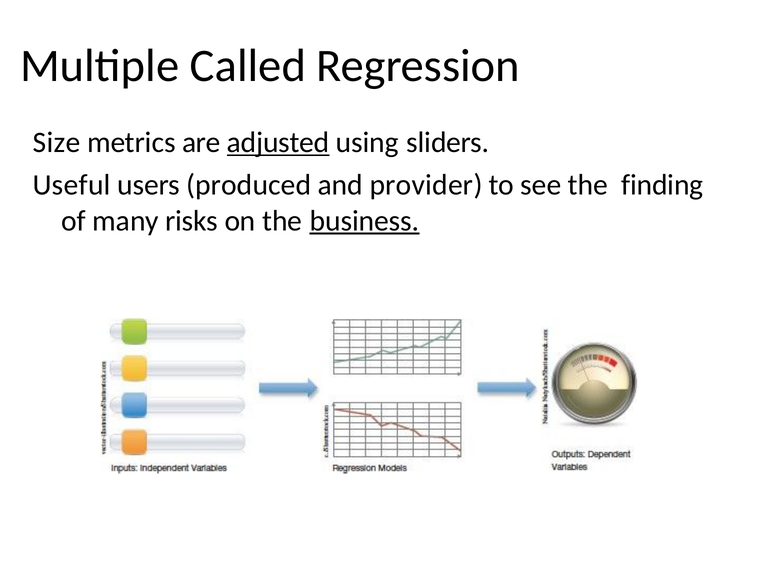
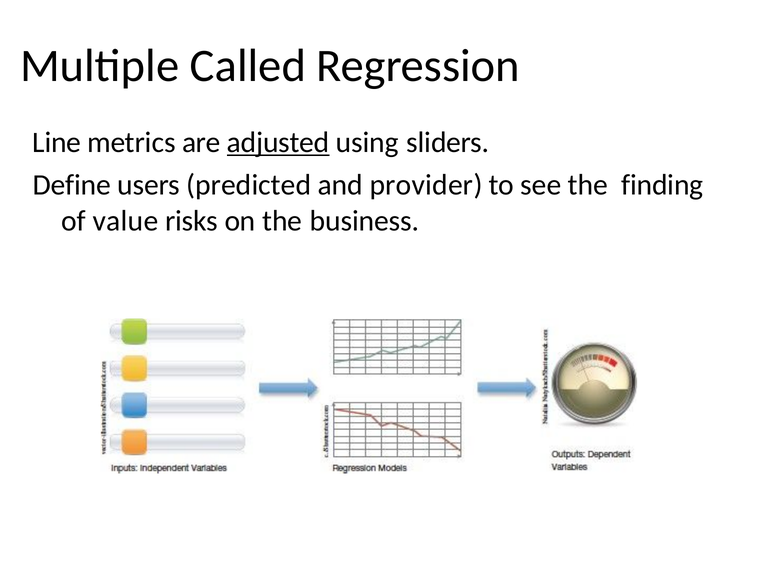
Size: Size -> Line
Useful: Useful -> Define
produced: produced -> predicted
many: many -> value
business underline: present -> none
